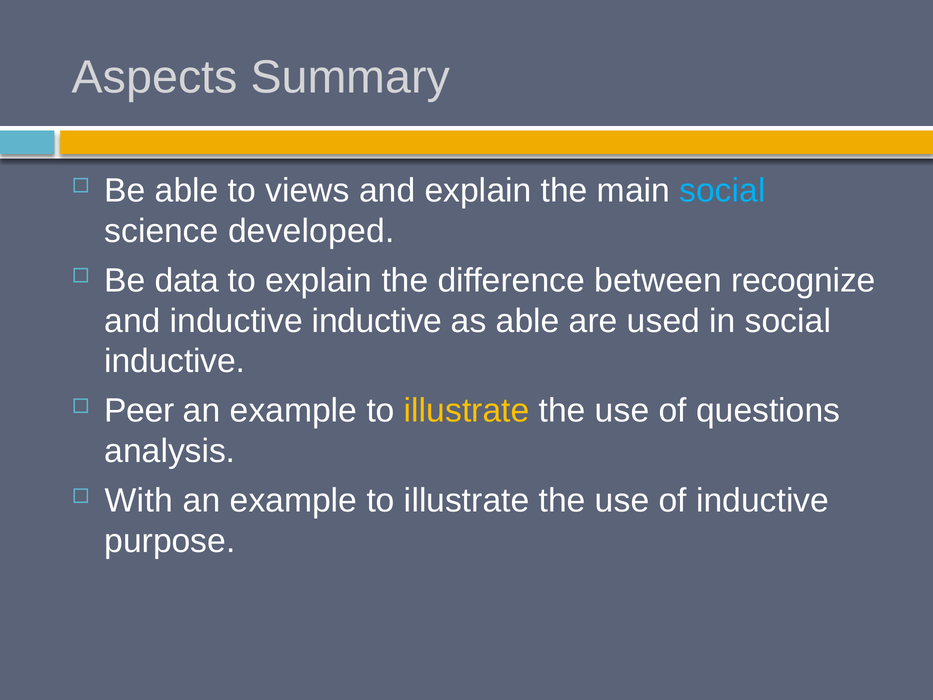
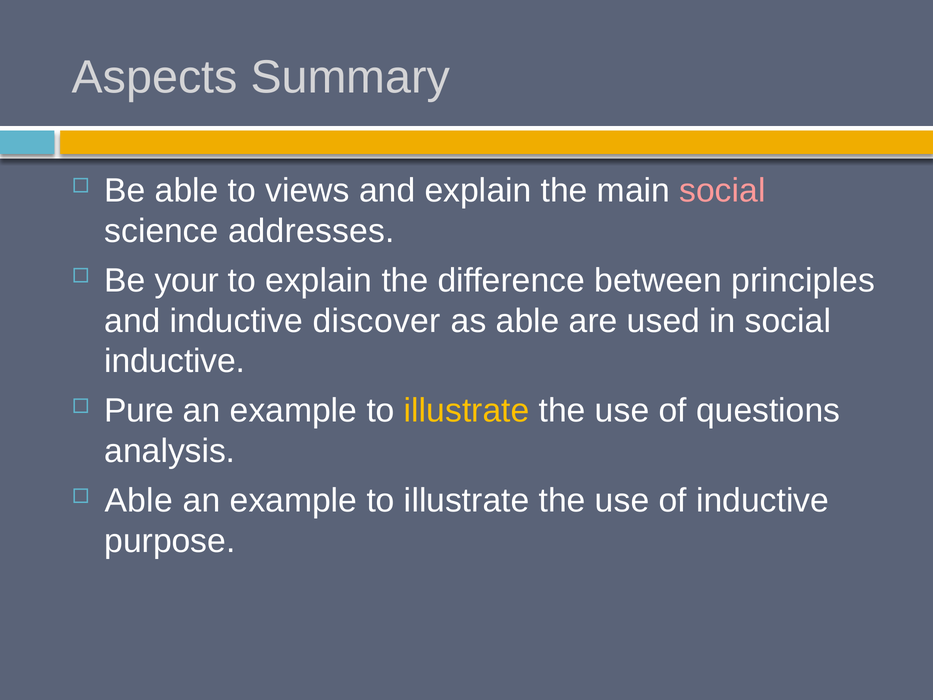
social at (722, 191) colour: light blue -> pink
developed: developed -> addresses
data: data -> your
recognize: recognize -> principles
inductive inductive: inductive -> discover
Peer: Peer -> Pure
With at (139, 501): With -> Able
